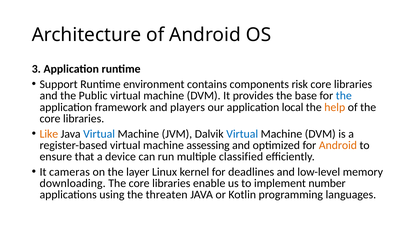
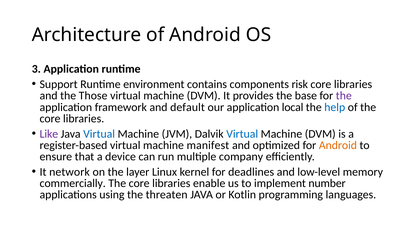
Public: Public -> Those
the at (344, 96) colour: blue -> purple
players: players -> default
help colour: orange -> blue
Like colour: orange -> purple
assessing: assessing -> manifest
classified: classified -> company
cameras: cameras -> network
downloading: downloading -> commercially
